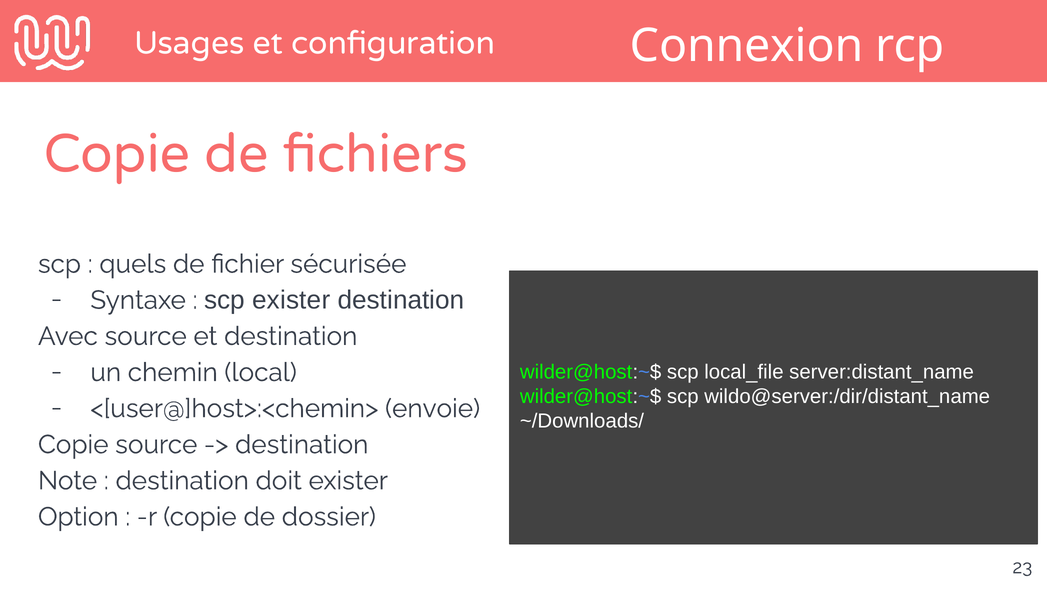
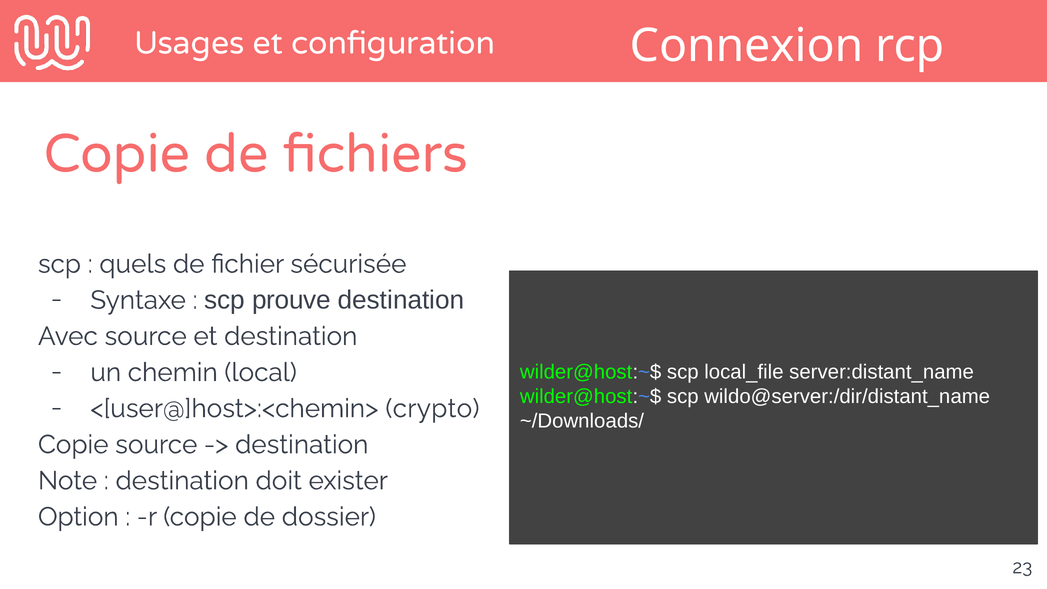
scp exister: exister -> prouve
envoie: envoie -> crypto
